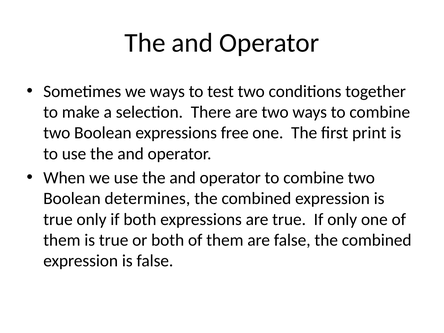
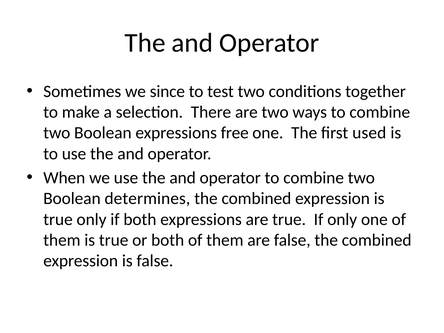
we ways: ways -> since
print: print -> used
